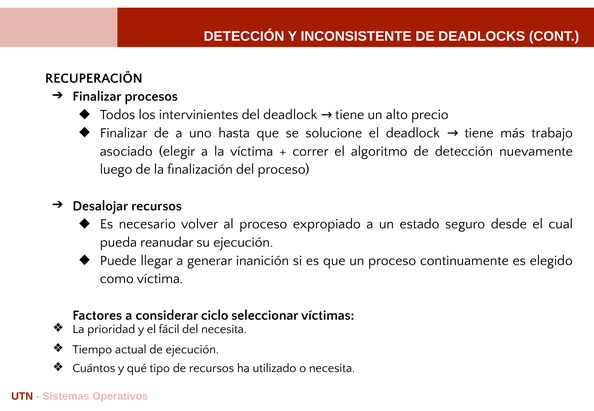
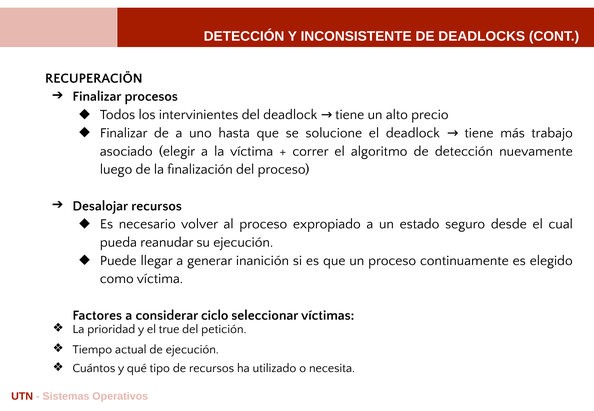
fácil: fácil -> true
del necesita: necesita -> petición
